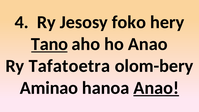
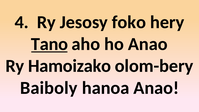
Tafatoetra: Tafatoetra -> Hamoizako
Aminao: Aminao -> Baiboly
Anao at (156, 88) underline: present -> none
